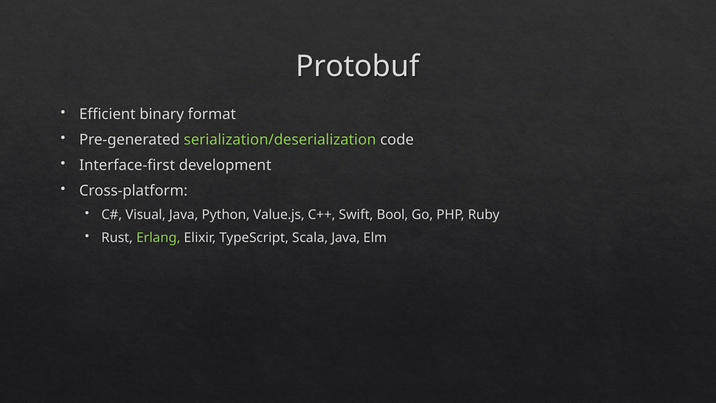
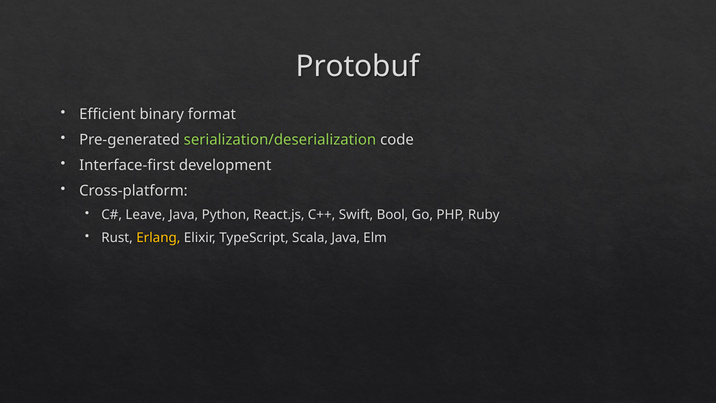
Visual: Visual -> Leave
Value.js: Value.js -> React.js
Erlang colour: light green -> yellow
